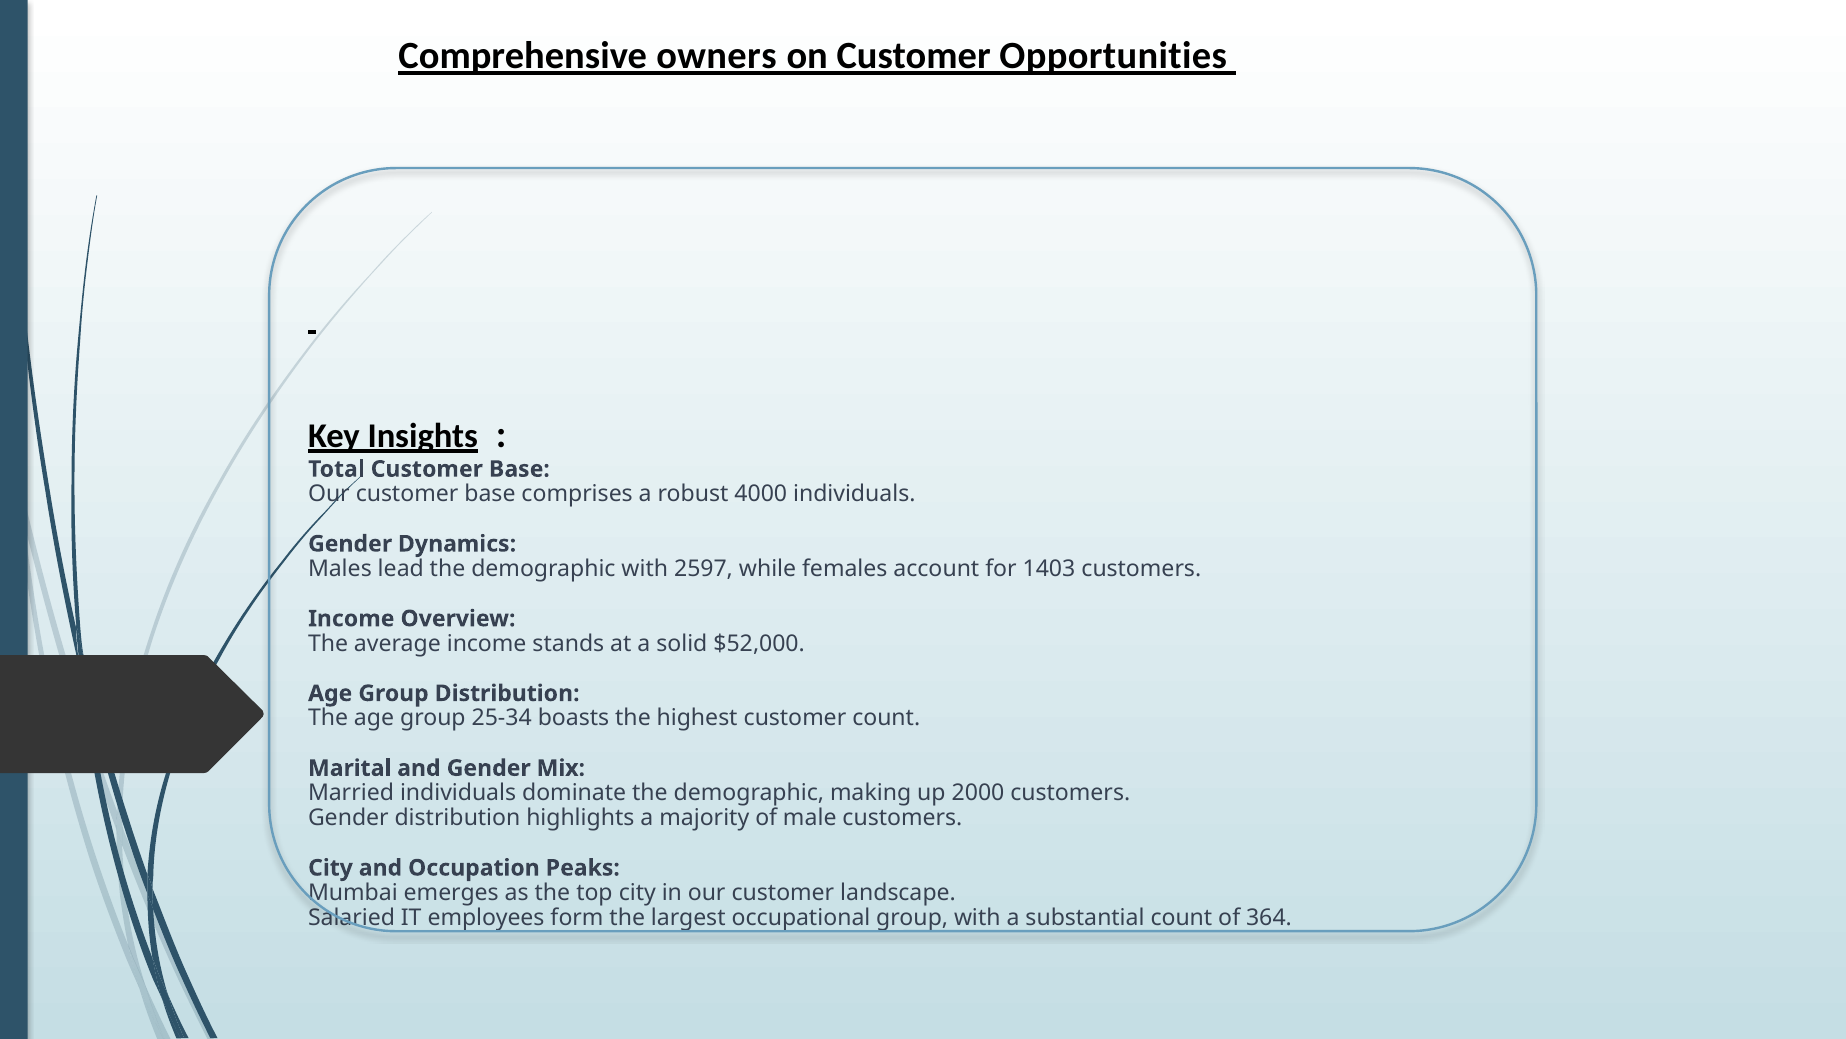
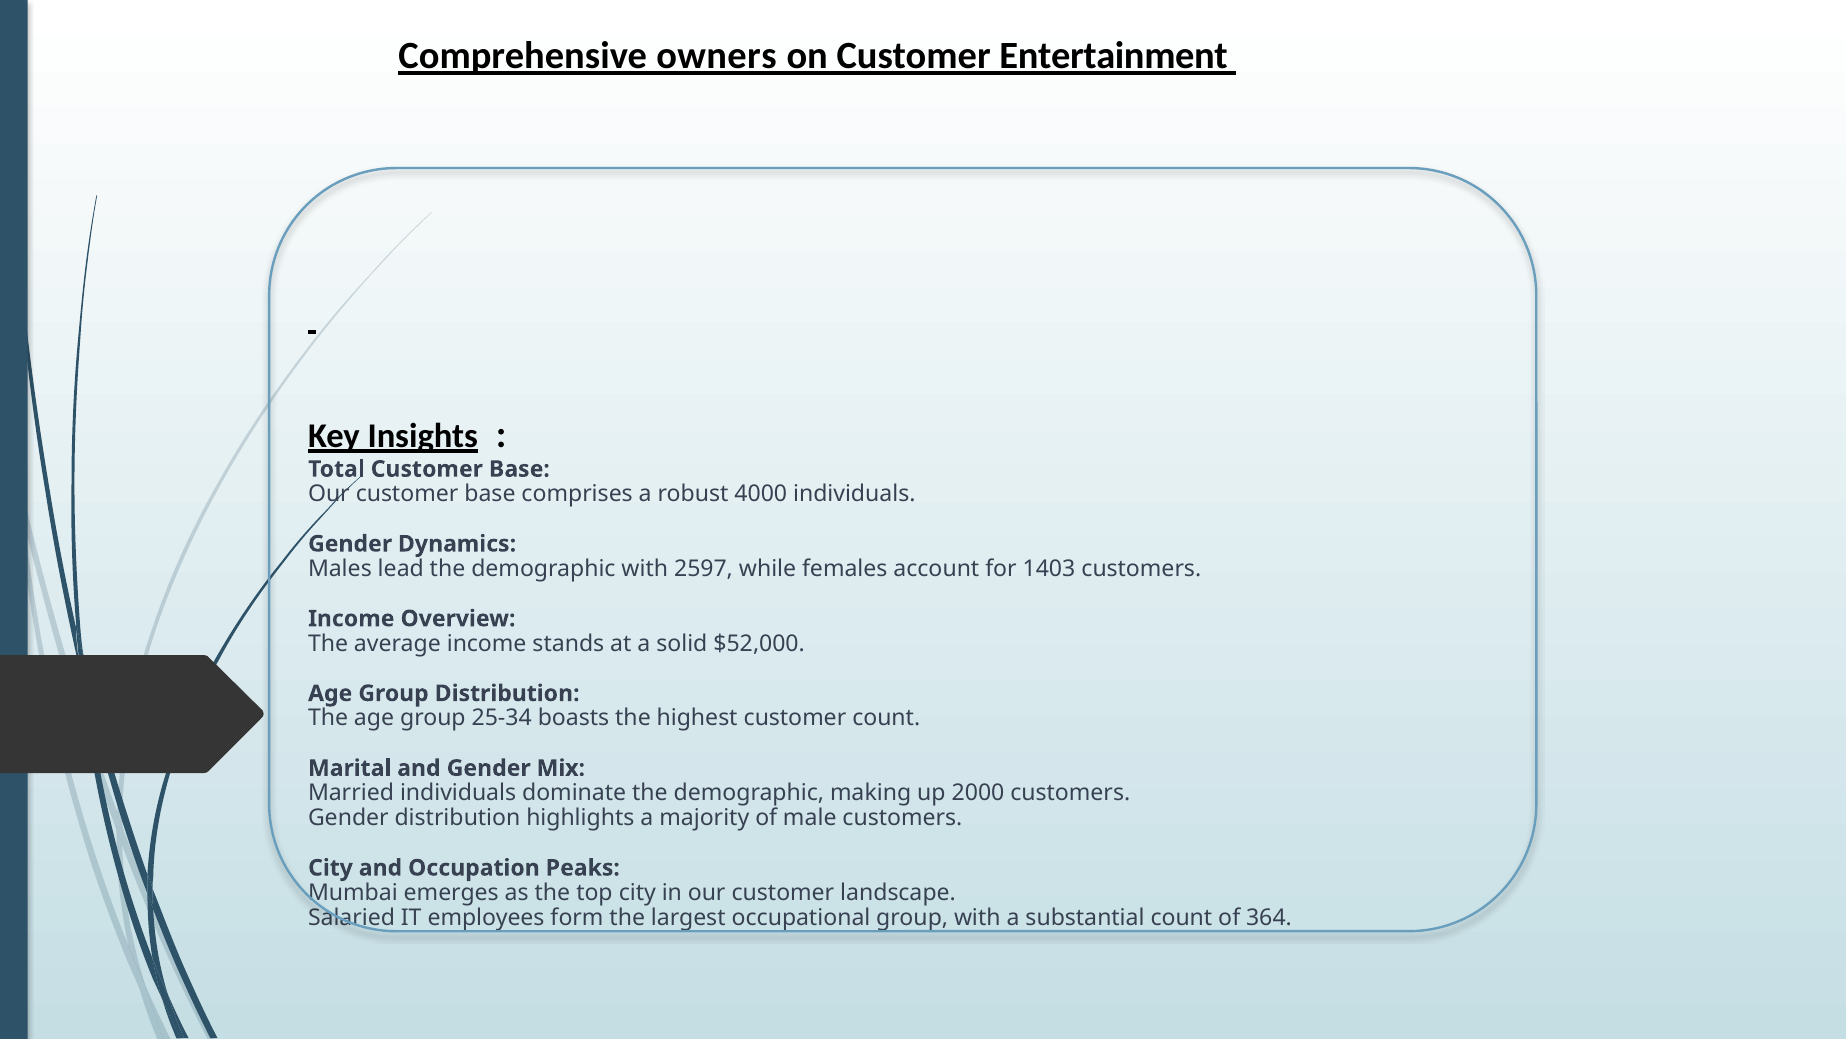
Opportunities: Opportunities -> Entertainment
